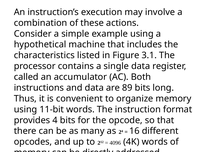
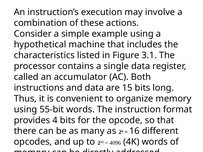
89: 89 -> 15
11-bit: 11-bit -> 55-bit
